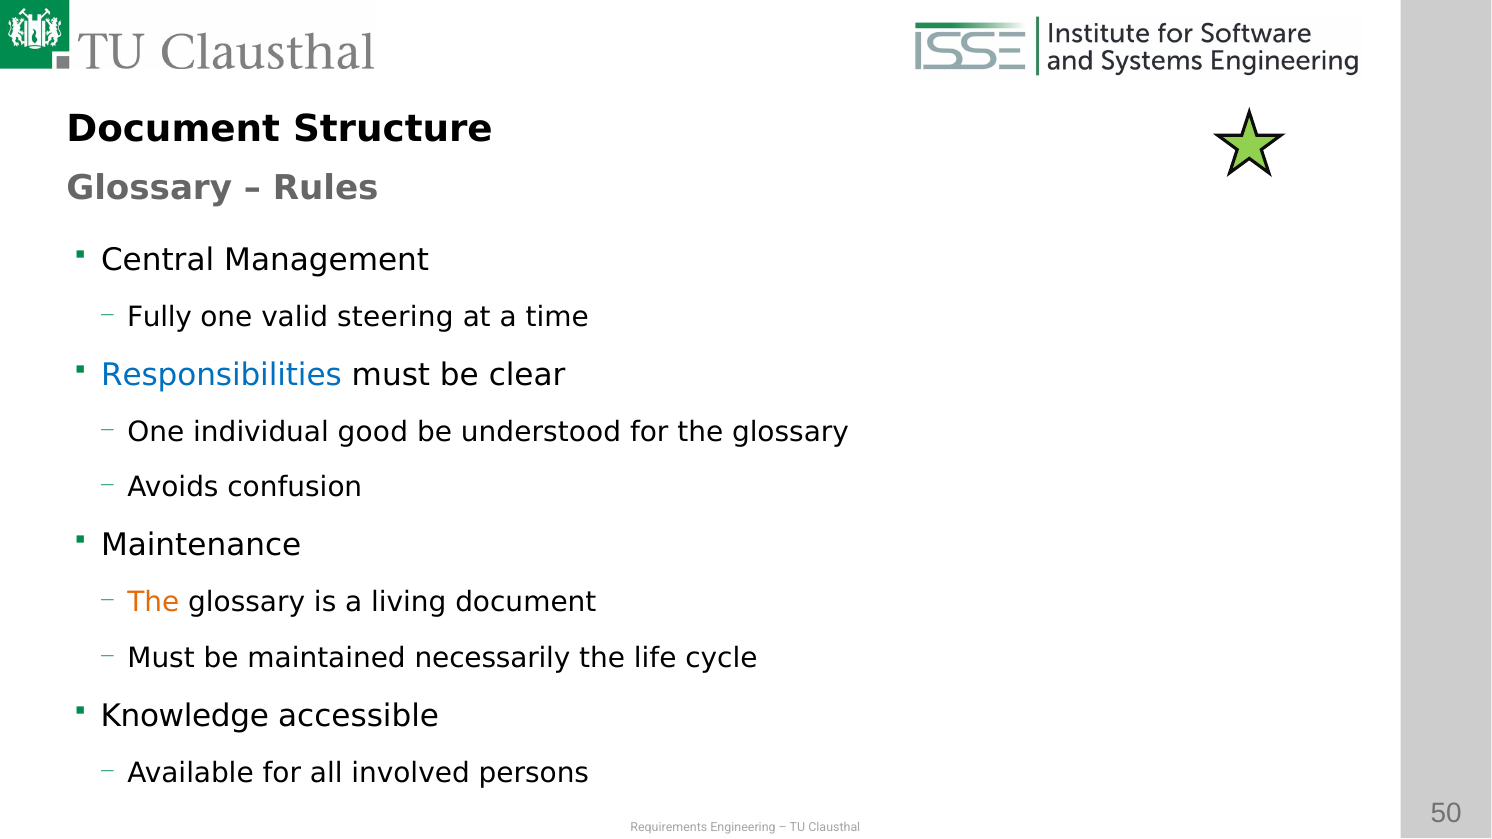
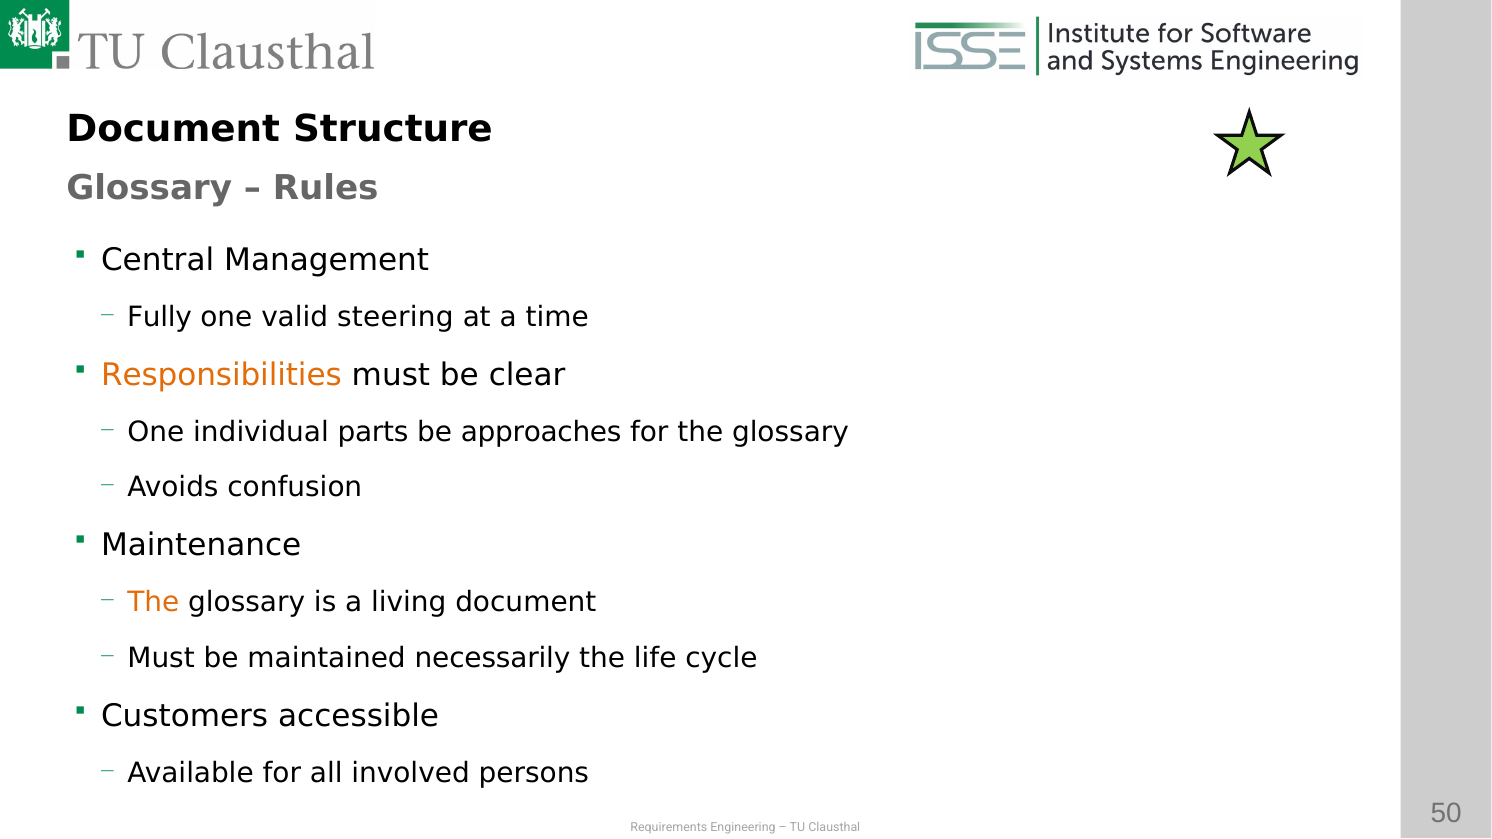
Responsibilities colour: blue -> orange
good: good -> parts
understood: understood -> approaches
Knowledge: Knowledge -> Customers
